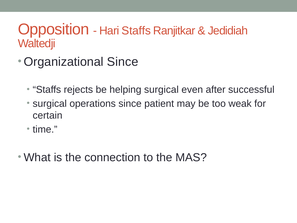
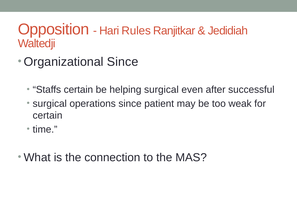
Hari Staffs: Staffs -> Rules
Staffs rejects: rejects -> certain
